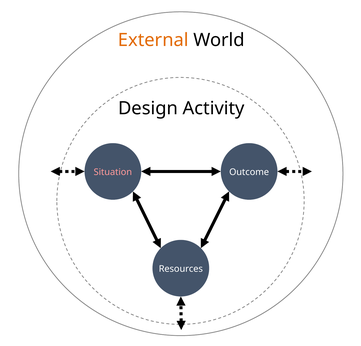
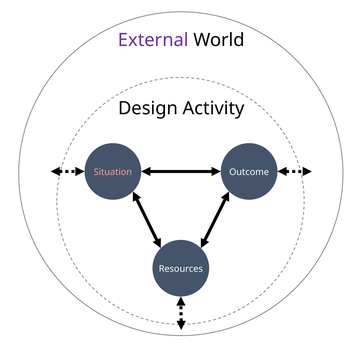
External colour: orange -> purple
